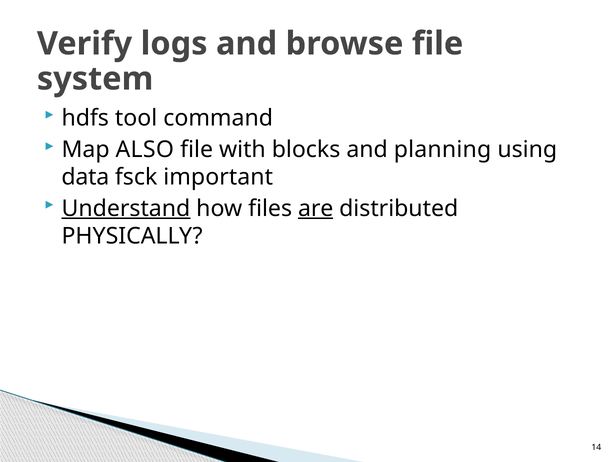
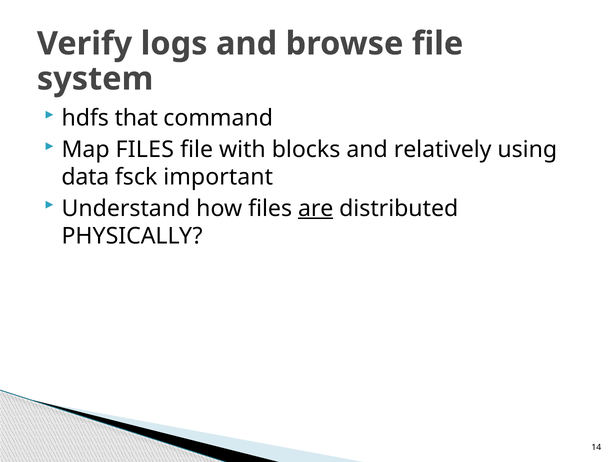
tool: tool -> that
Map ALSO: ALSO -> FILES
planning: planning -> relatively
Understand underline: present -> none
